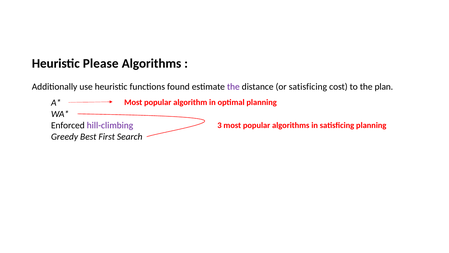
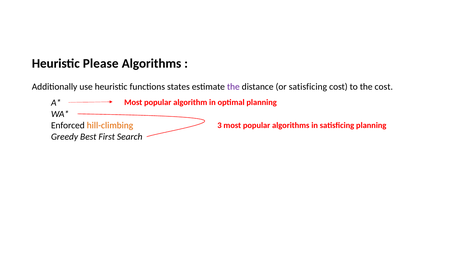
found: found -> states
the plan: plan -> cost
hill-climbing colour: purple -> orange
